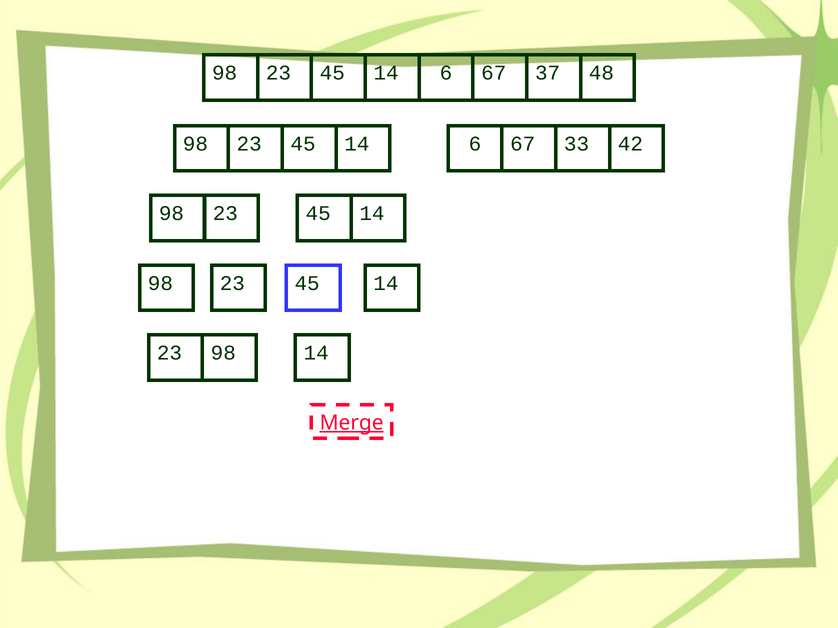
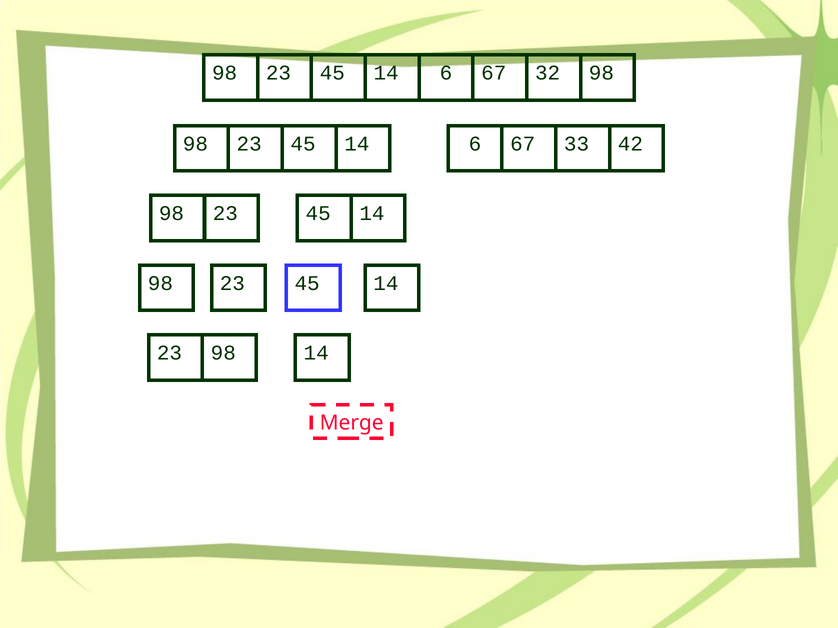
37: 37 -> 32
98 48: 48 -> 98
Merge underline: present -> none
